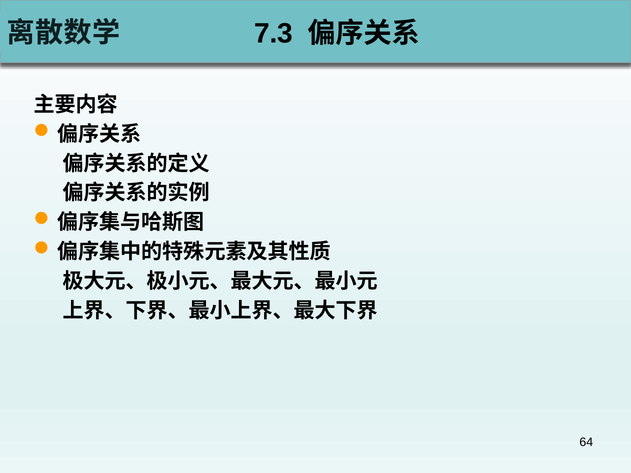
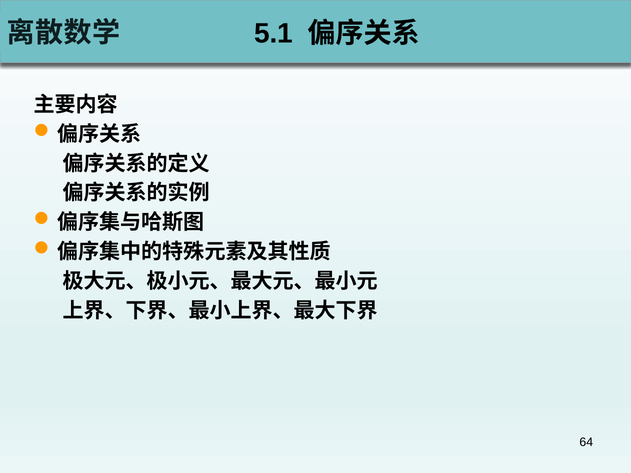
7.3: 7.3 -> 5.1
